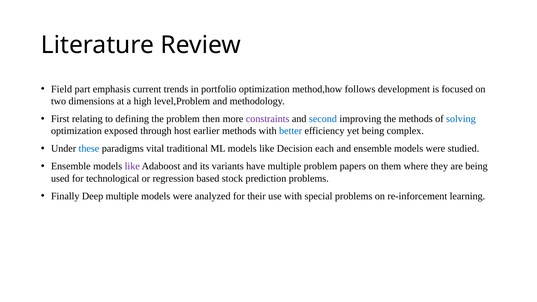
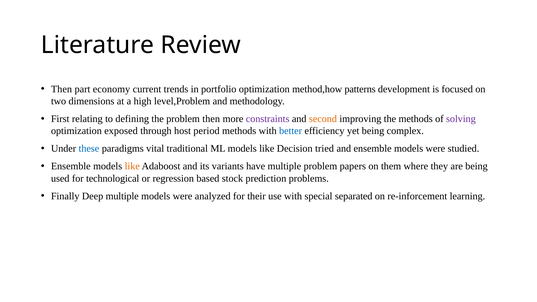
Field at (62, 89): Field -> Then
emphasis: emphasis -> economy
follows: follows -> patterns
second colour: blue -> orange
solving colour: blue -> purple
earlier: earlier -> period
each: each -> tried
like at (132, 166) colour: purple -> orange
special problems: problems -> separated
